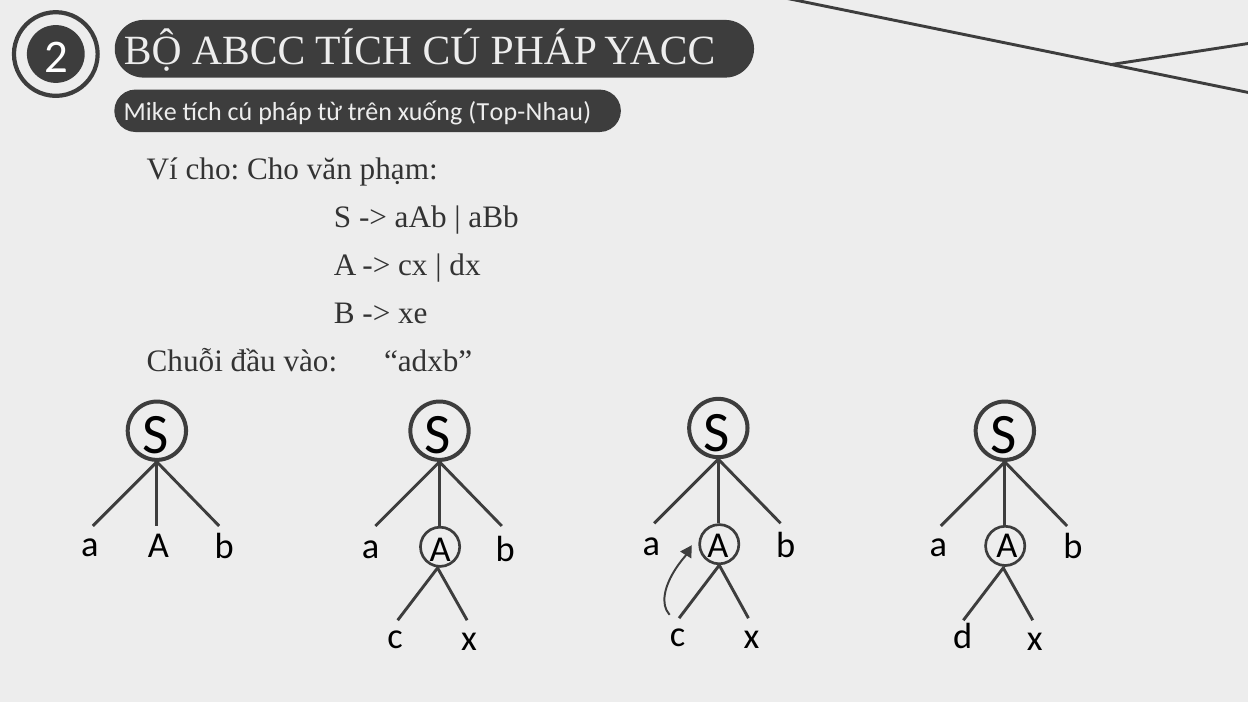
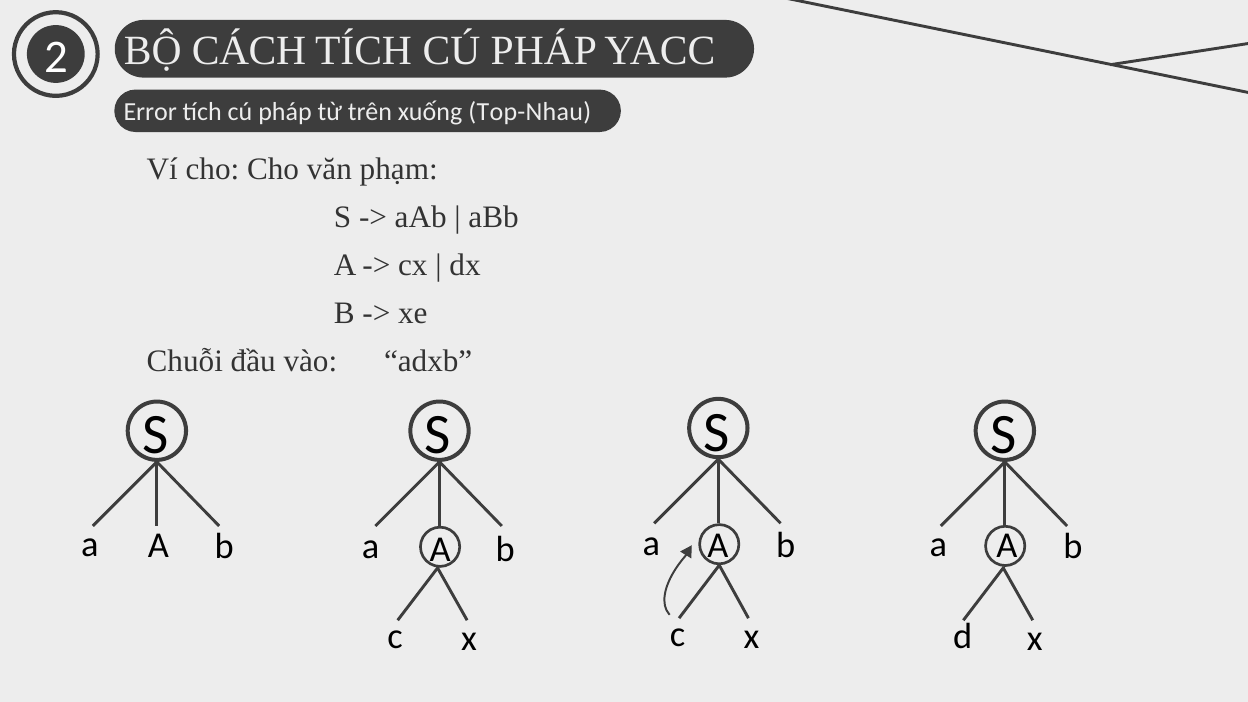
ABCC: ABCC -> CÁCH
Mike: Mike -> Error
